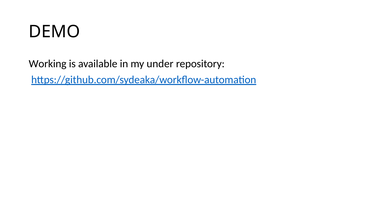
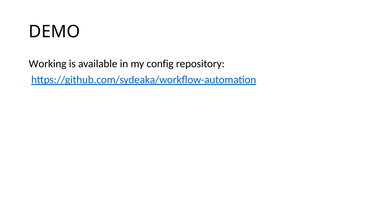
under: under -> config
